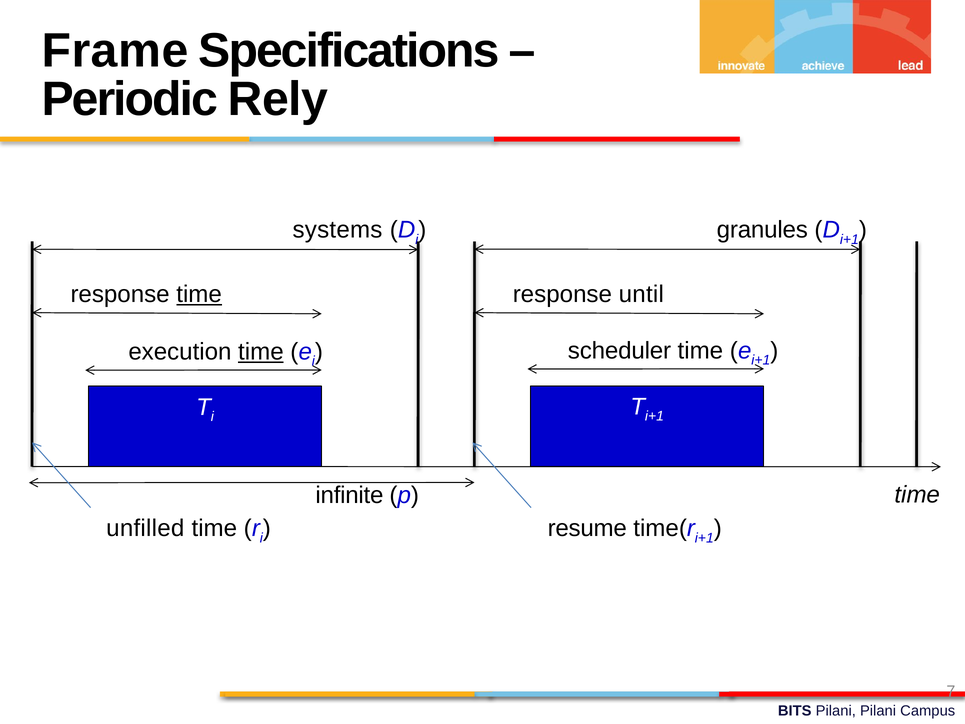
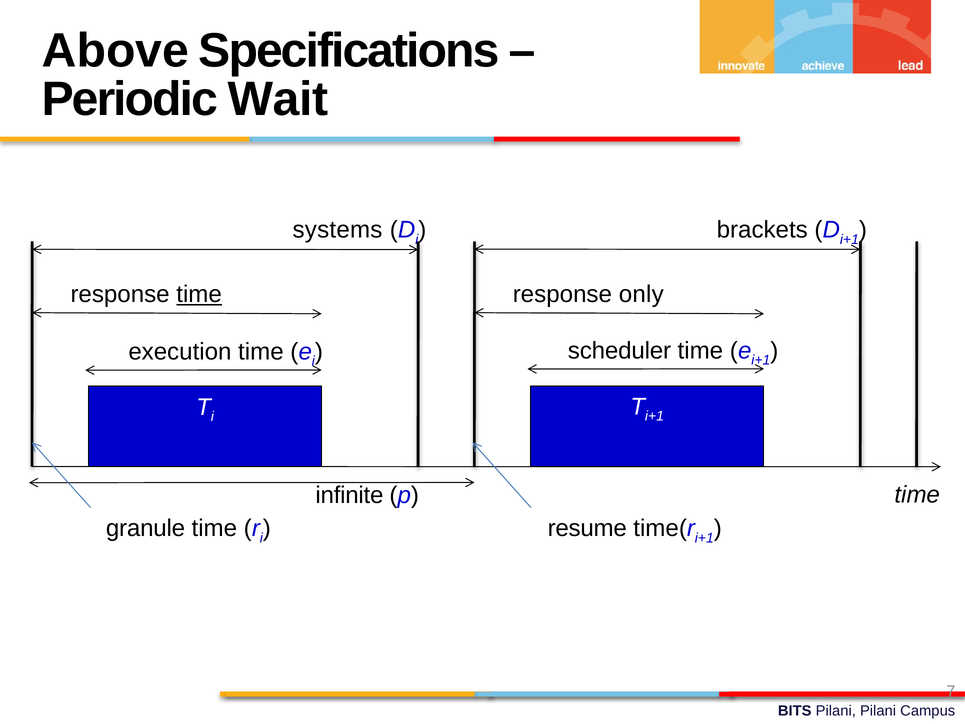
Frame: Frame -> Above
Rely: Rely -> Wait
granules: granules -> brackets
until: until -> only
time at (261, 352) underline: present -> none
unfilled: unfilled -> granule
